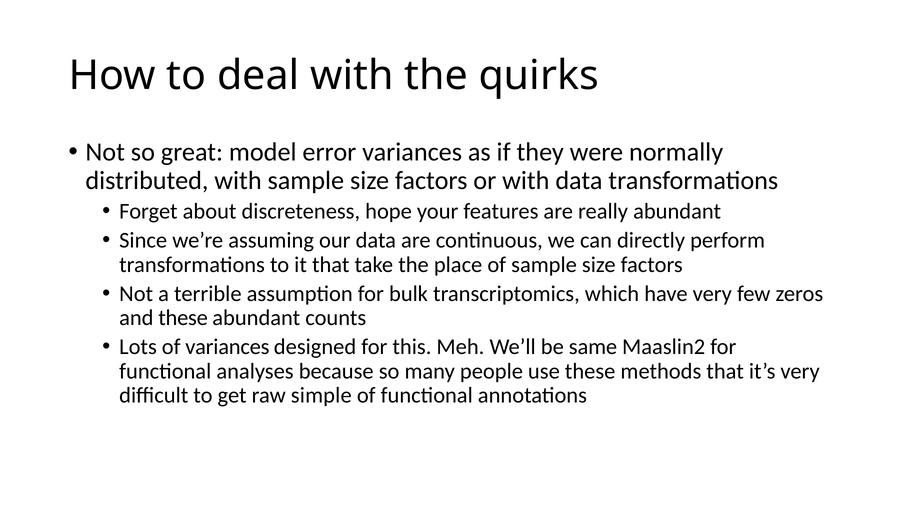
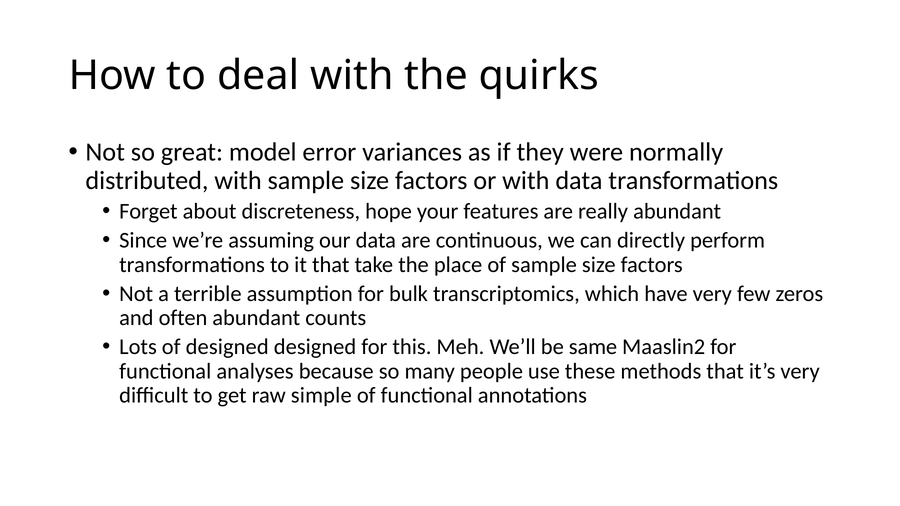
and these: these -> often
of variances: variances -> designed
